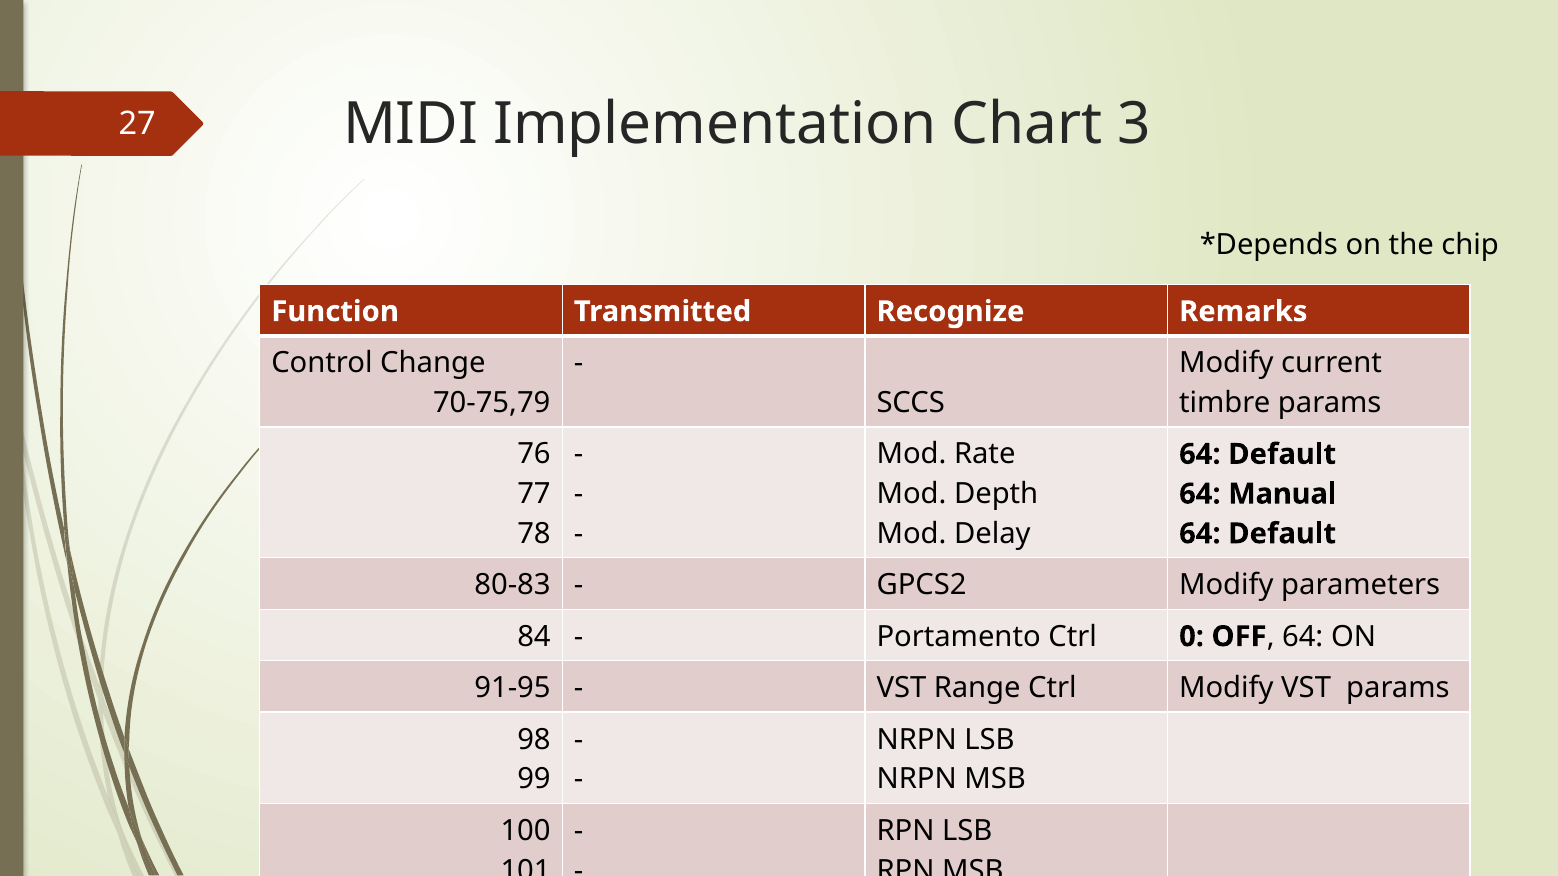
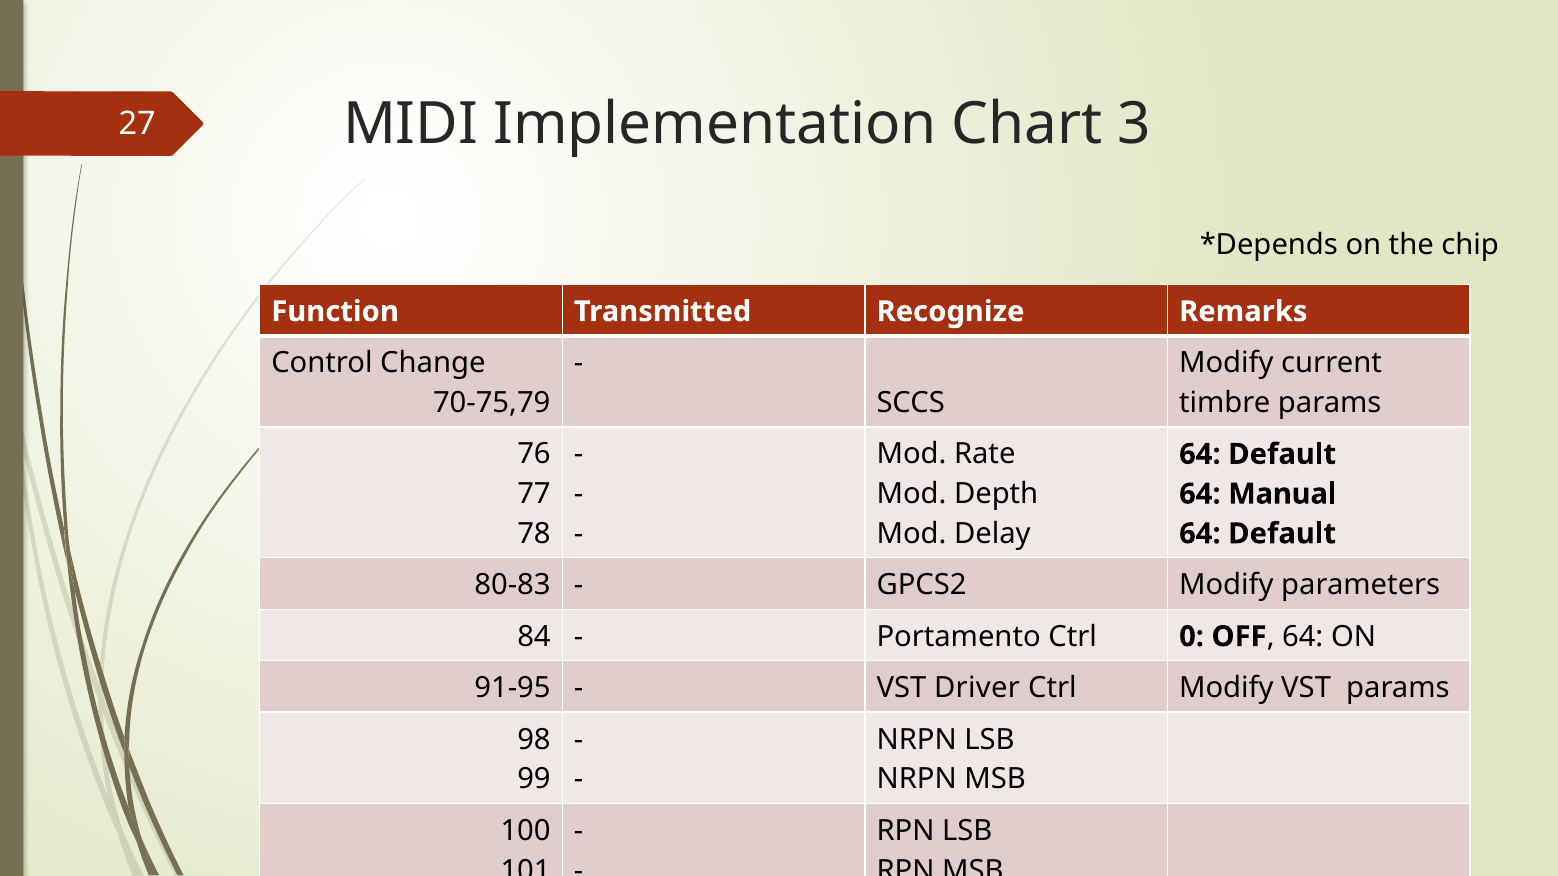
Range: Range -> Driver
